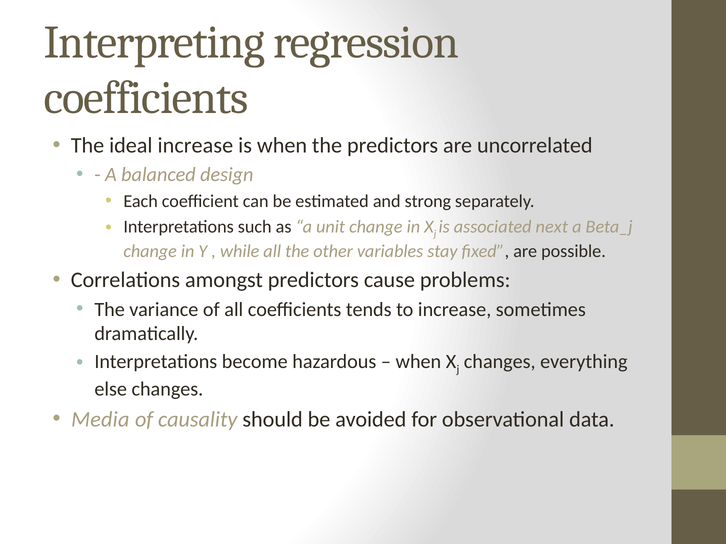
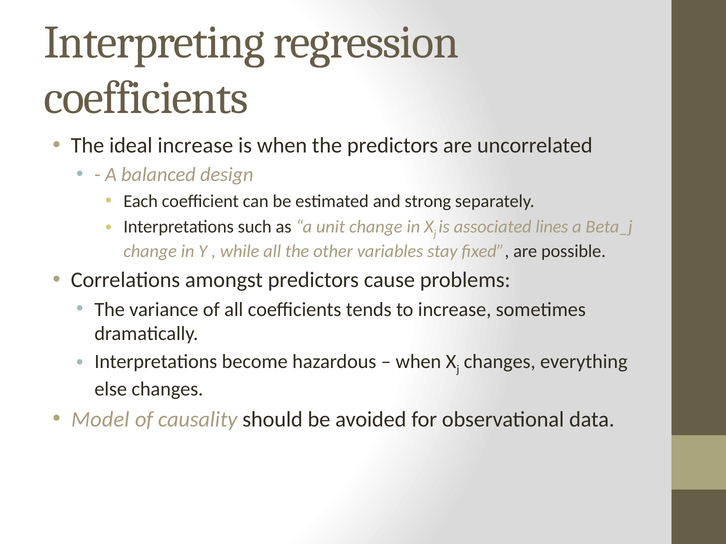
next: next -> lines
Media: Media -> Model
